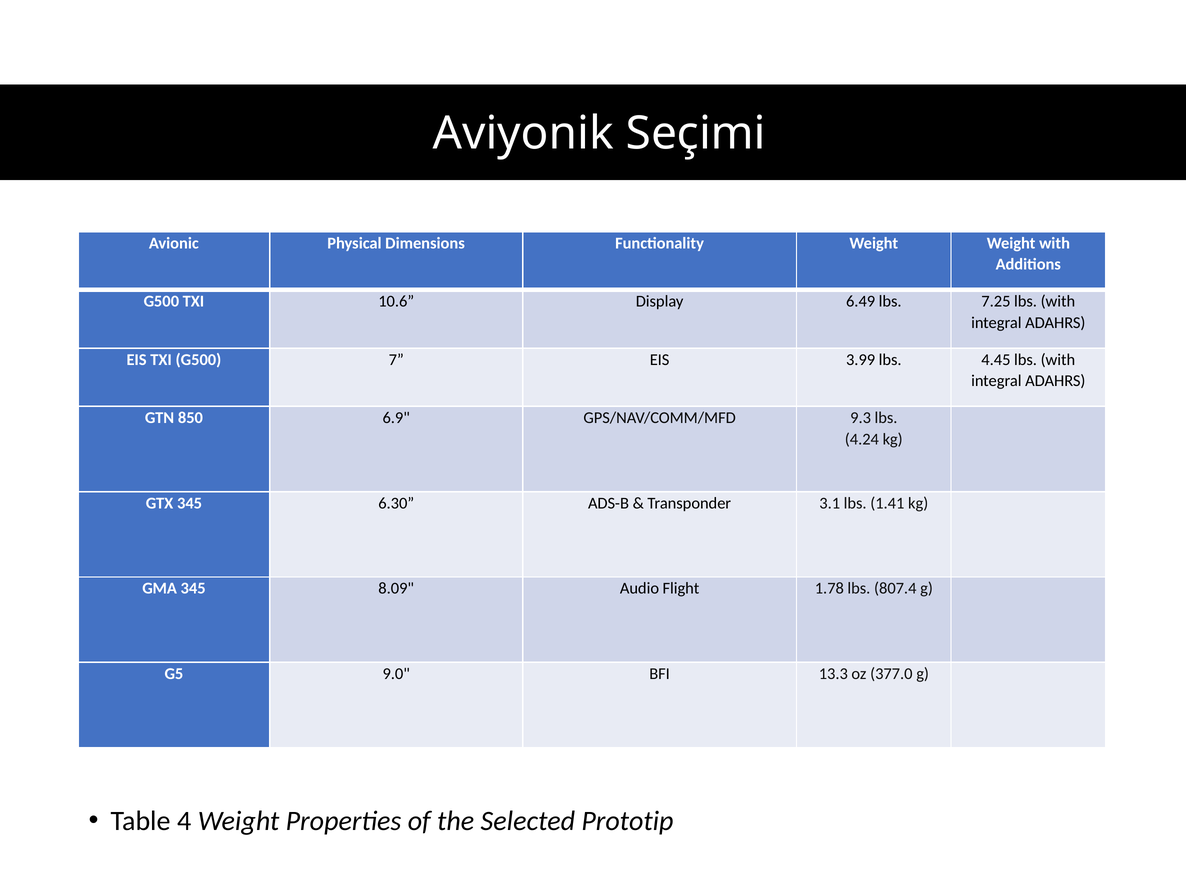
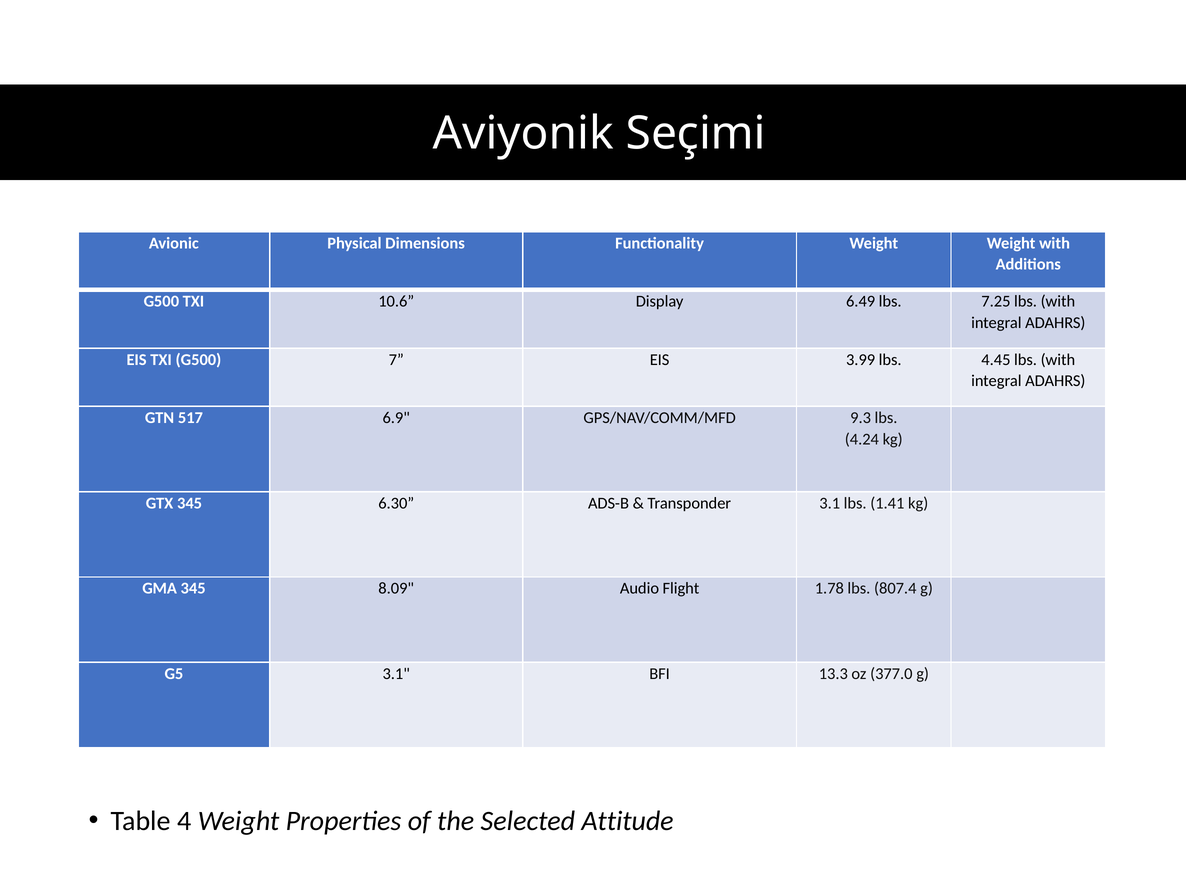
850: 850 -> 517
G5 9.0: 9.0 -> 3.1
Prototip: Prototip -> Attitude
